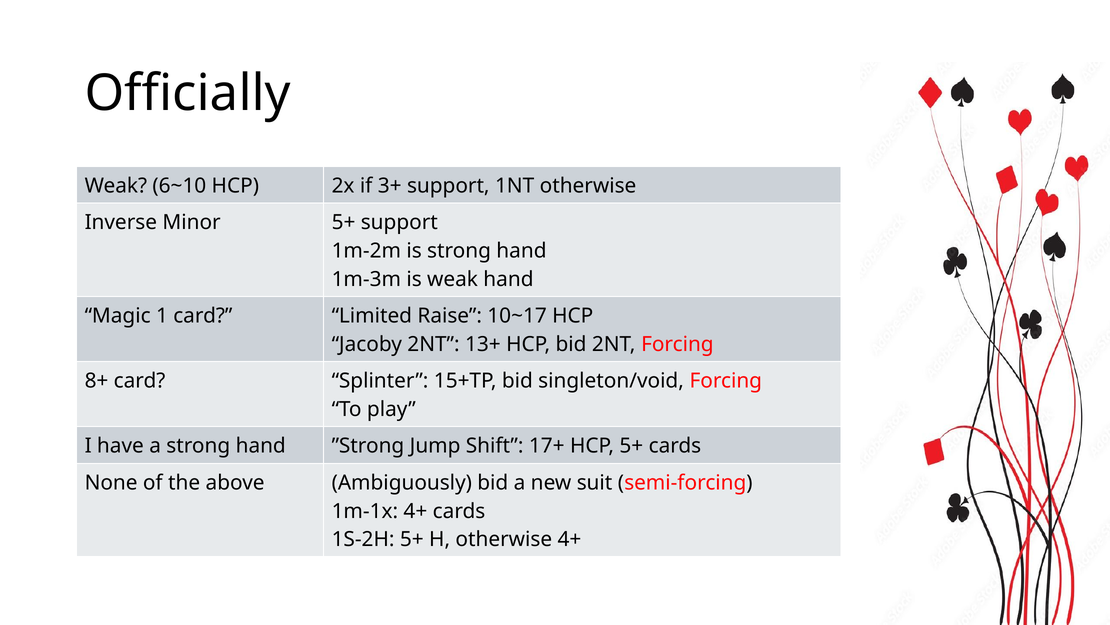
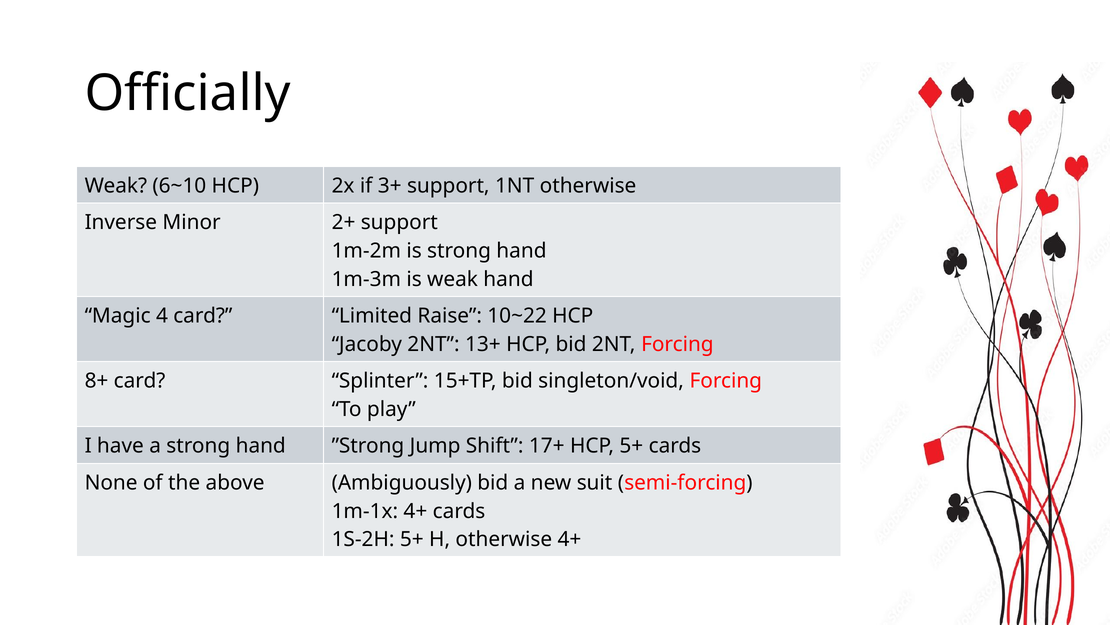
Minor 5+: 5+ -> 2+
1: 1 -> 4
10~17: 10~17 -> 10~22
